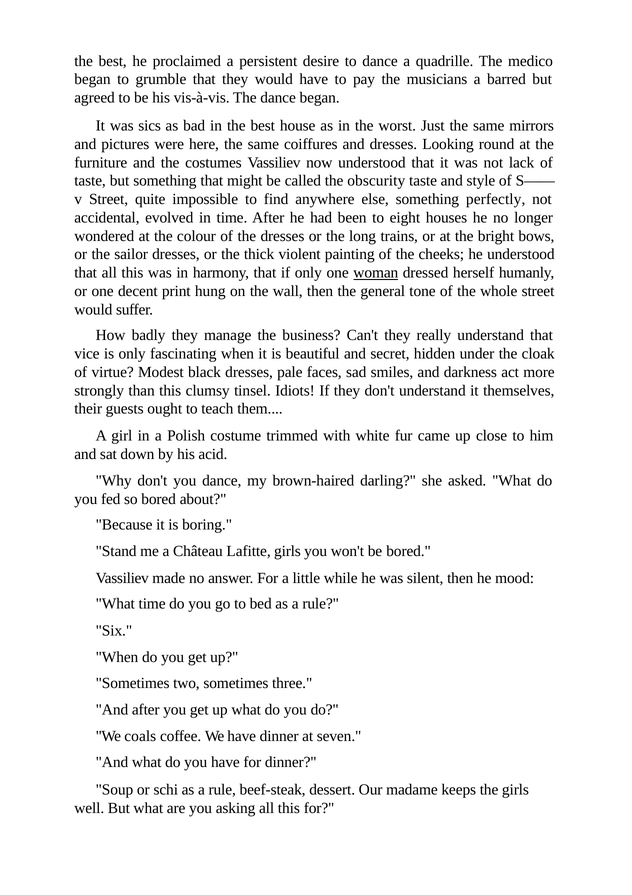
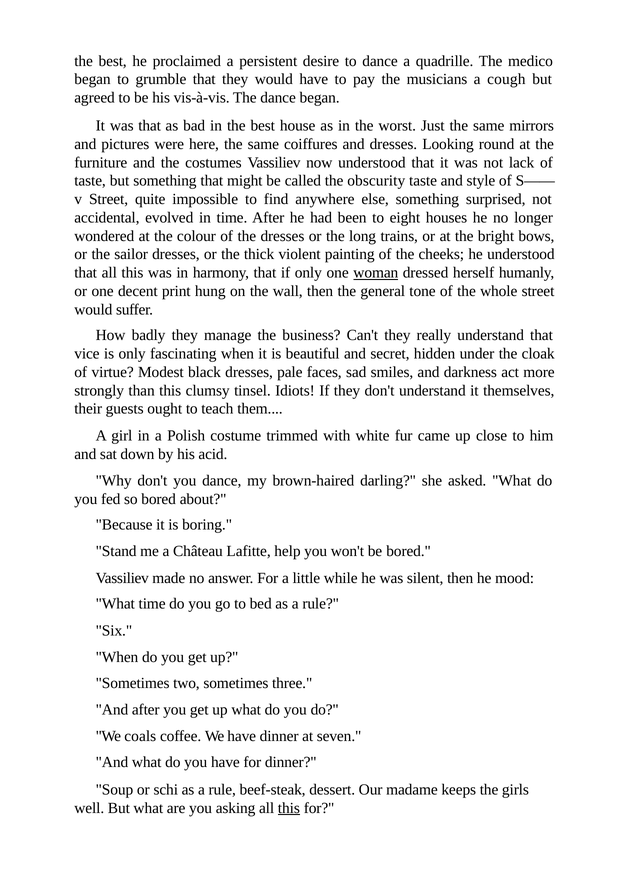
barred: barred -> cough
was sics: sics -> that
perfectly: perfectly -> surprised
Lafitte girls: girls -> help
this at (289, 807) underline: none -> present
